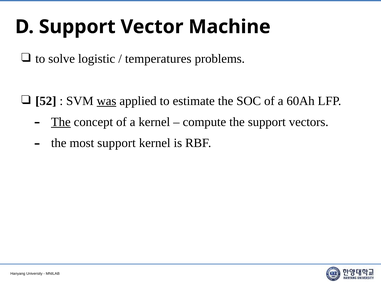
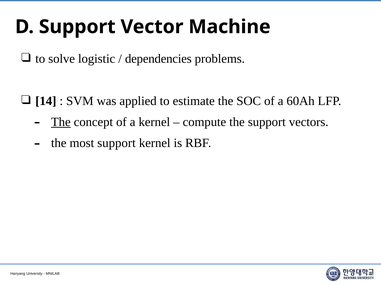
temperatures: temperatures -> dependencies
52: 52 -> 14
was underline: present -> none
